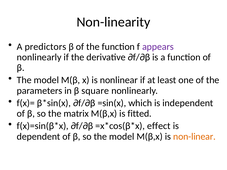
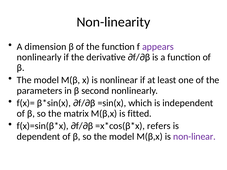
predictors: predictors -> dimension
square: square -> second
effect: effect -> refers
non-linear colour: orange -> purple
